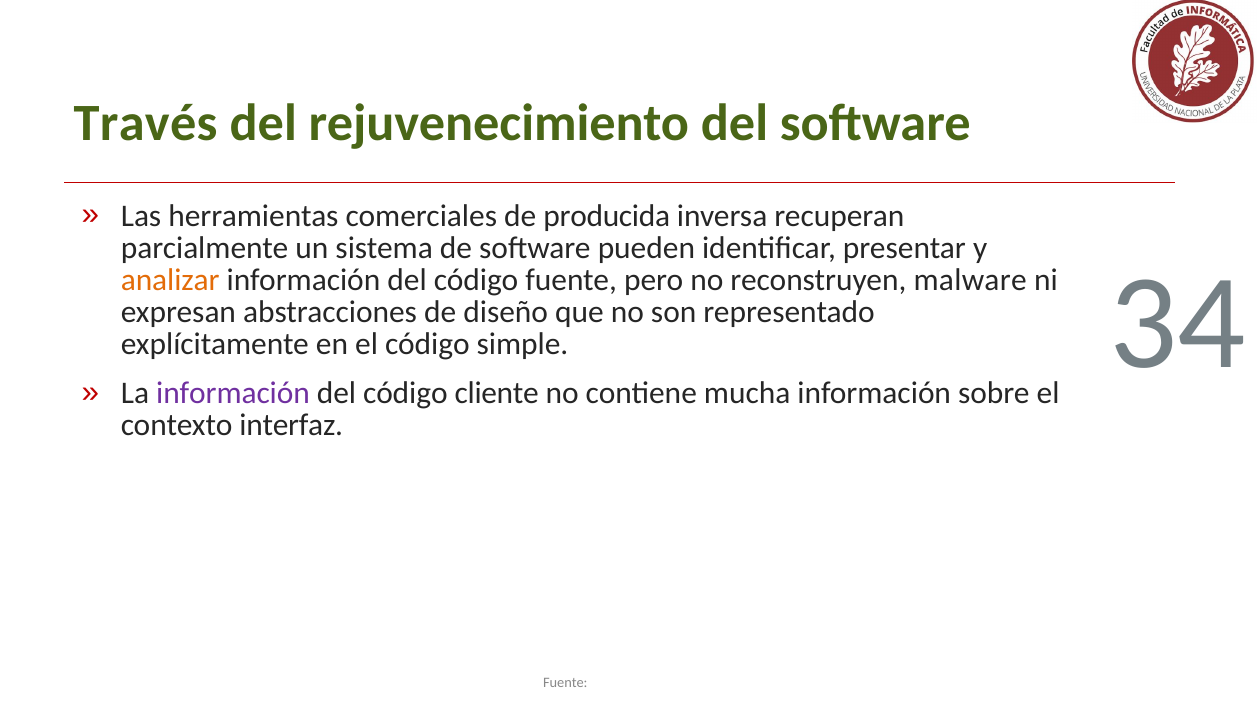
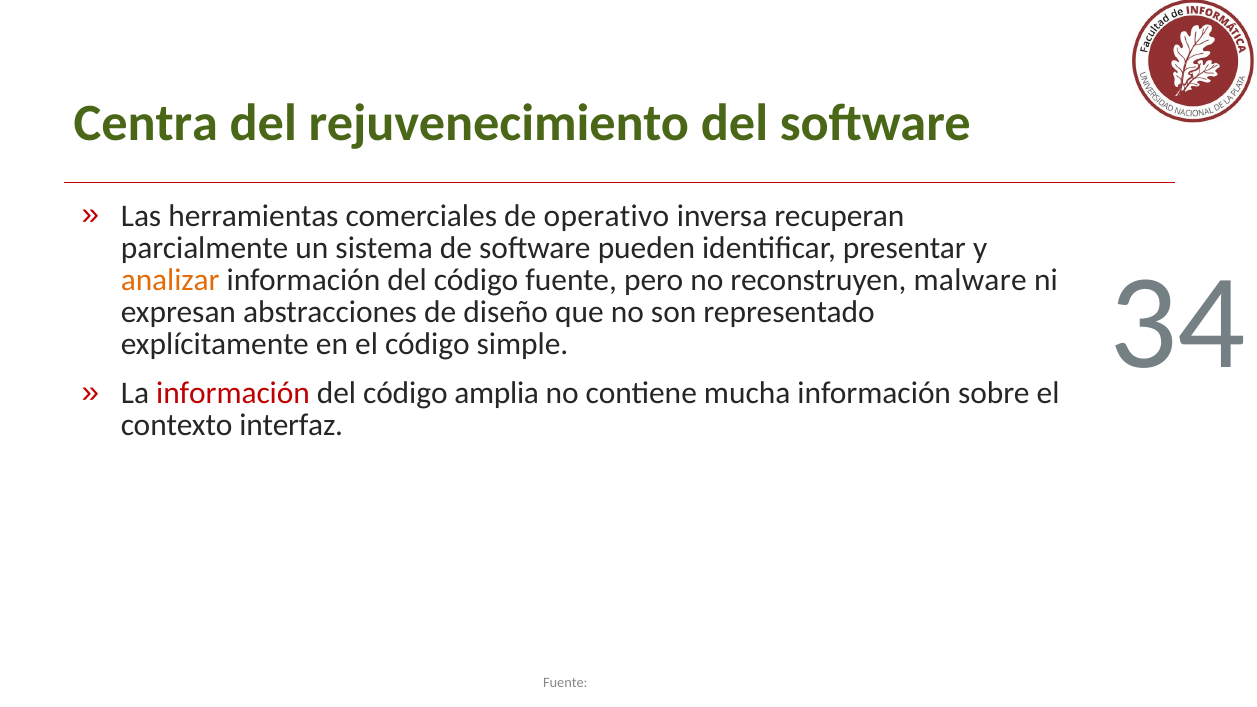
Través: Través -> Centra
producida: producida -> operativo
información at (233, 394) colour: purple -> red
cliente: cliente -> amplia
